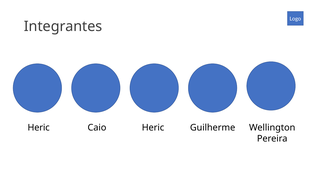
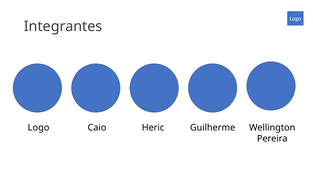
Heric at (39, 128): Heric -> Logo
